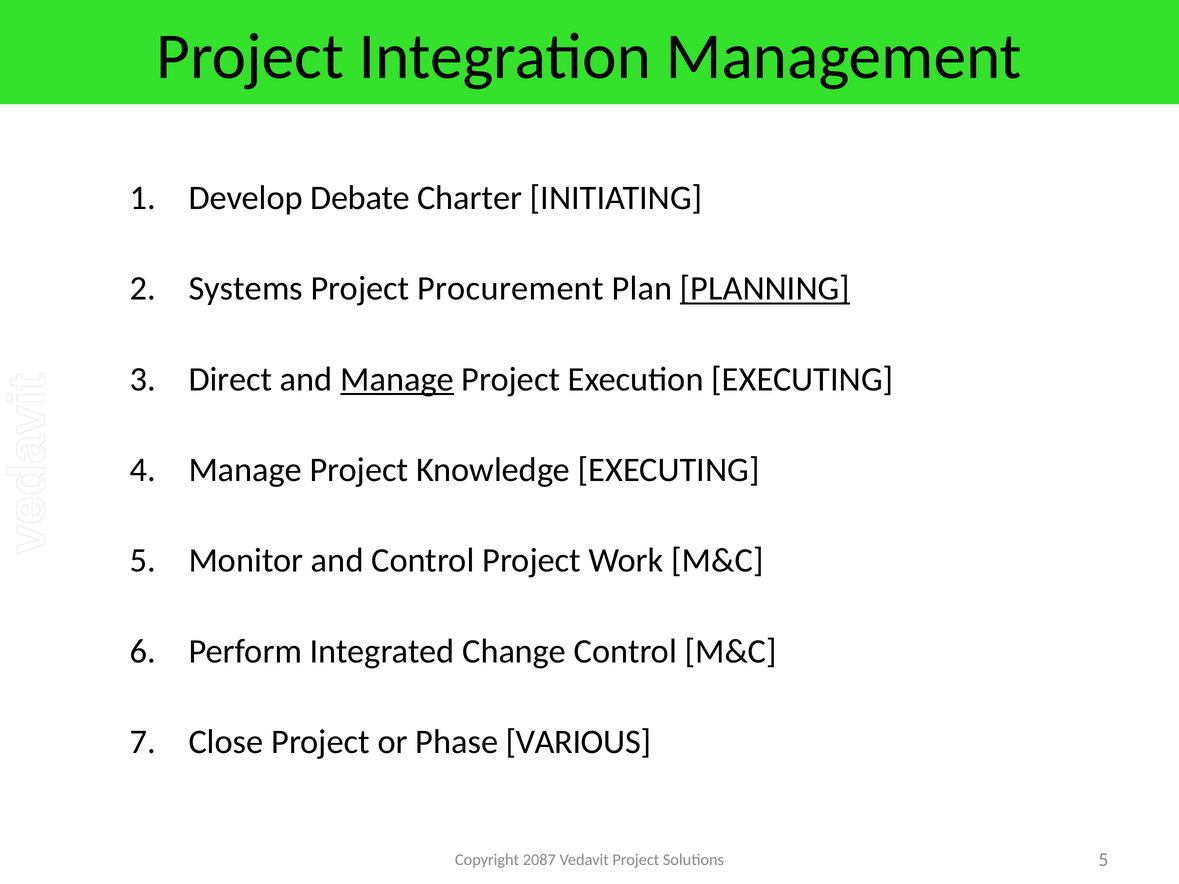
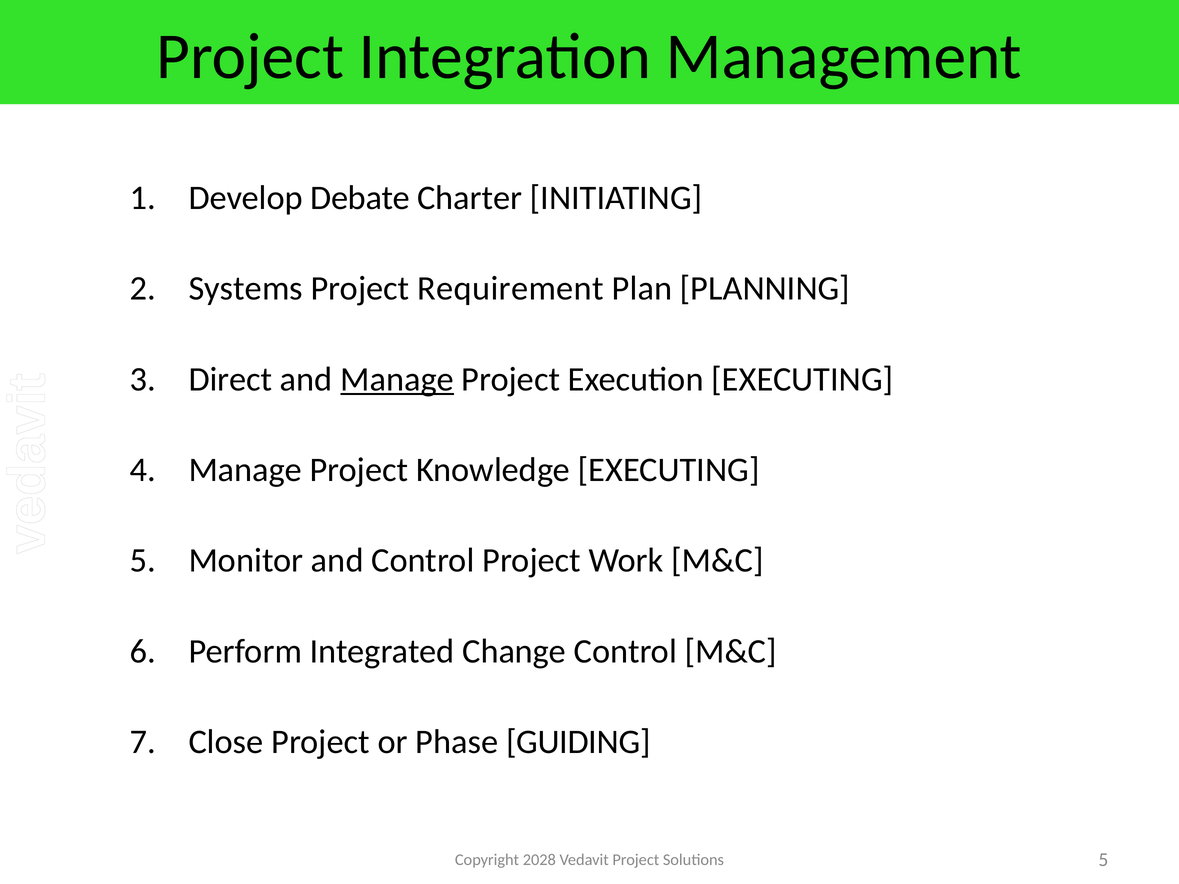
Procurement: Procurement -> Requirement
PLANNING underline: present -> none
VARIOUS: VARIOUS -> GUIDING
2087: 2087 -> 2028
